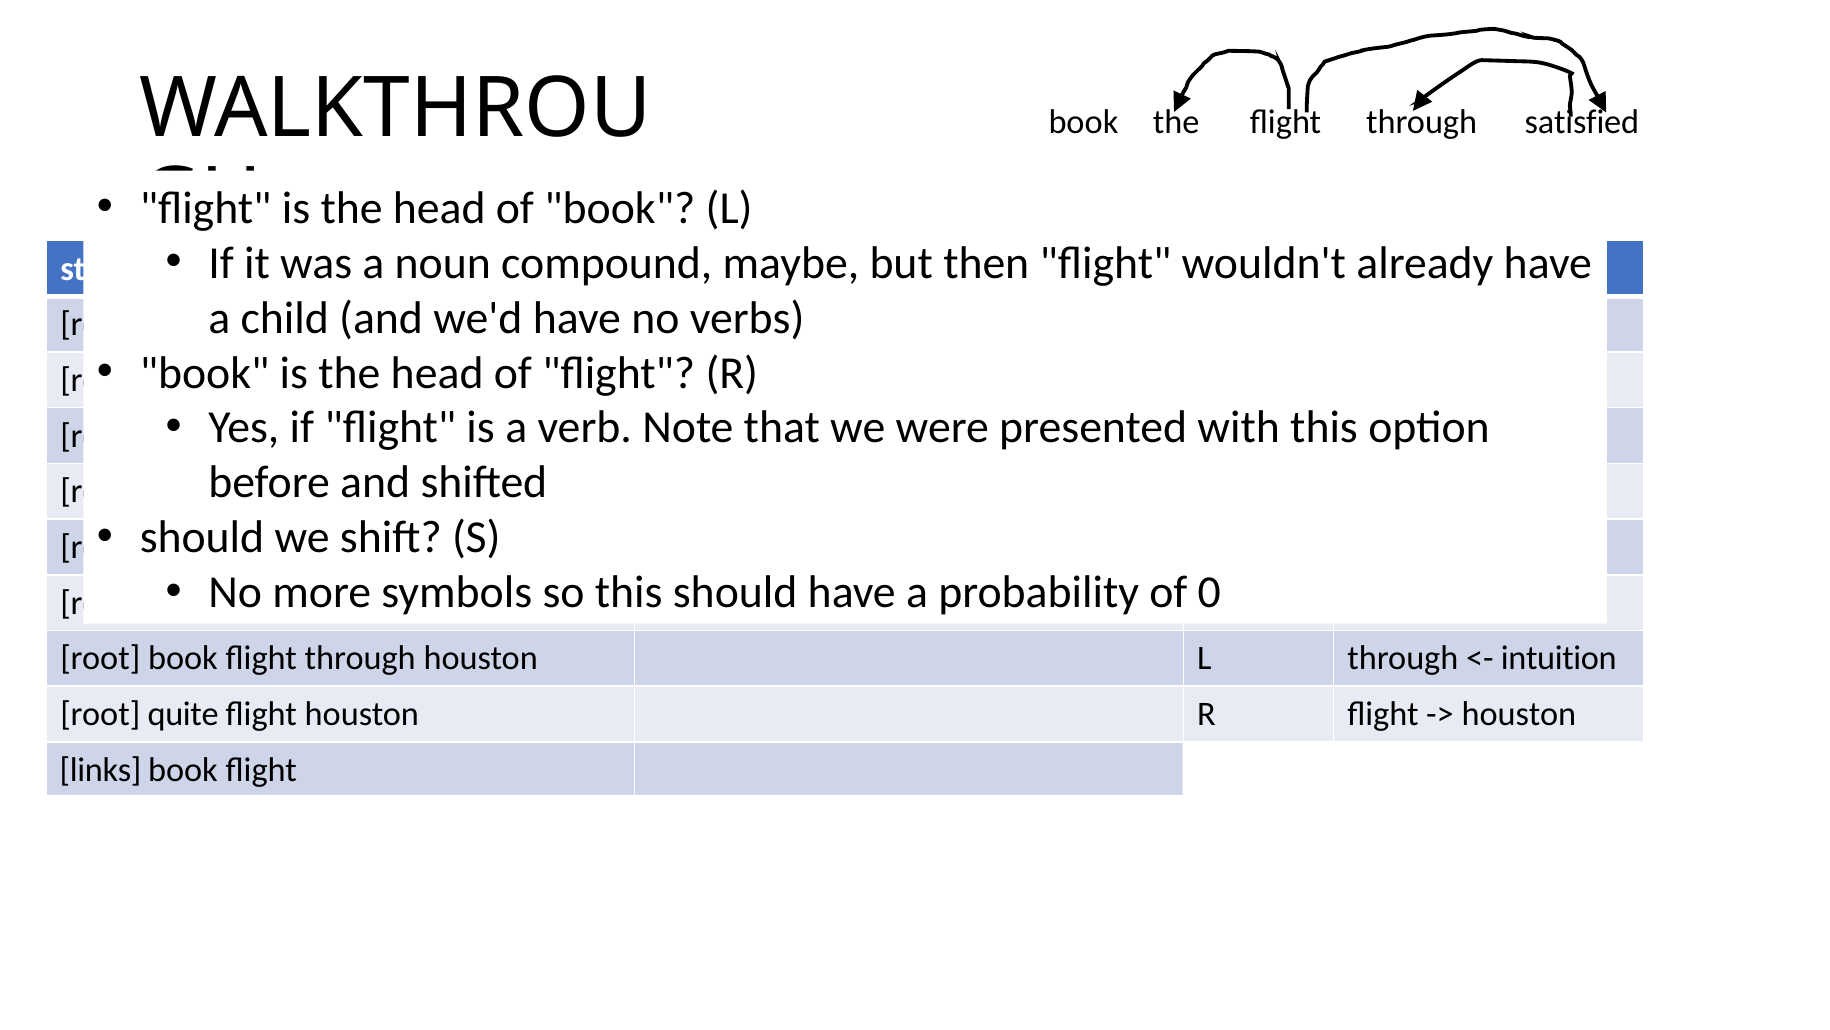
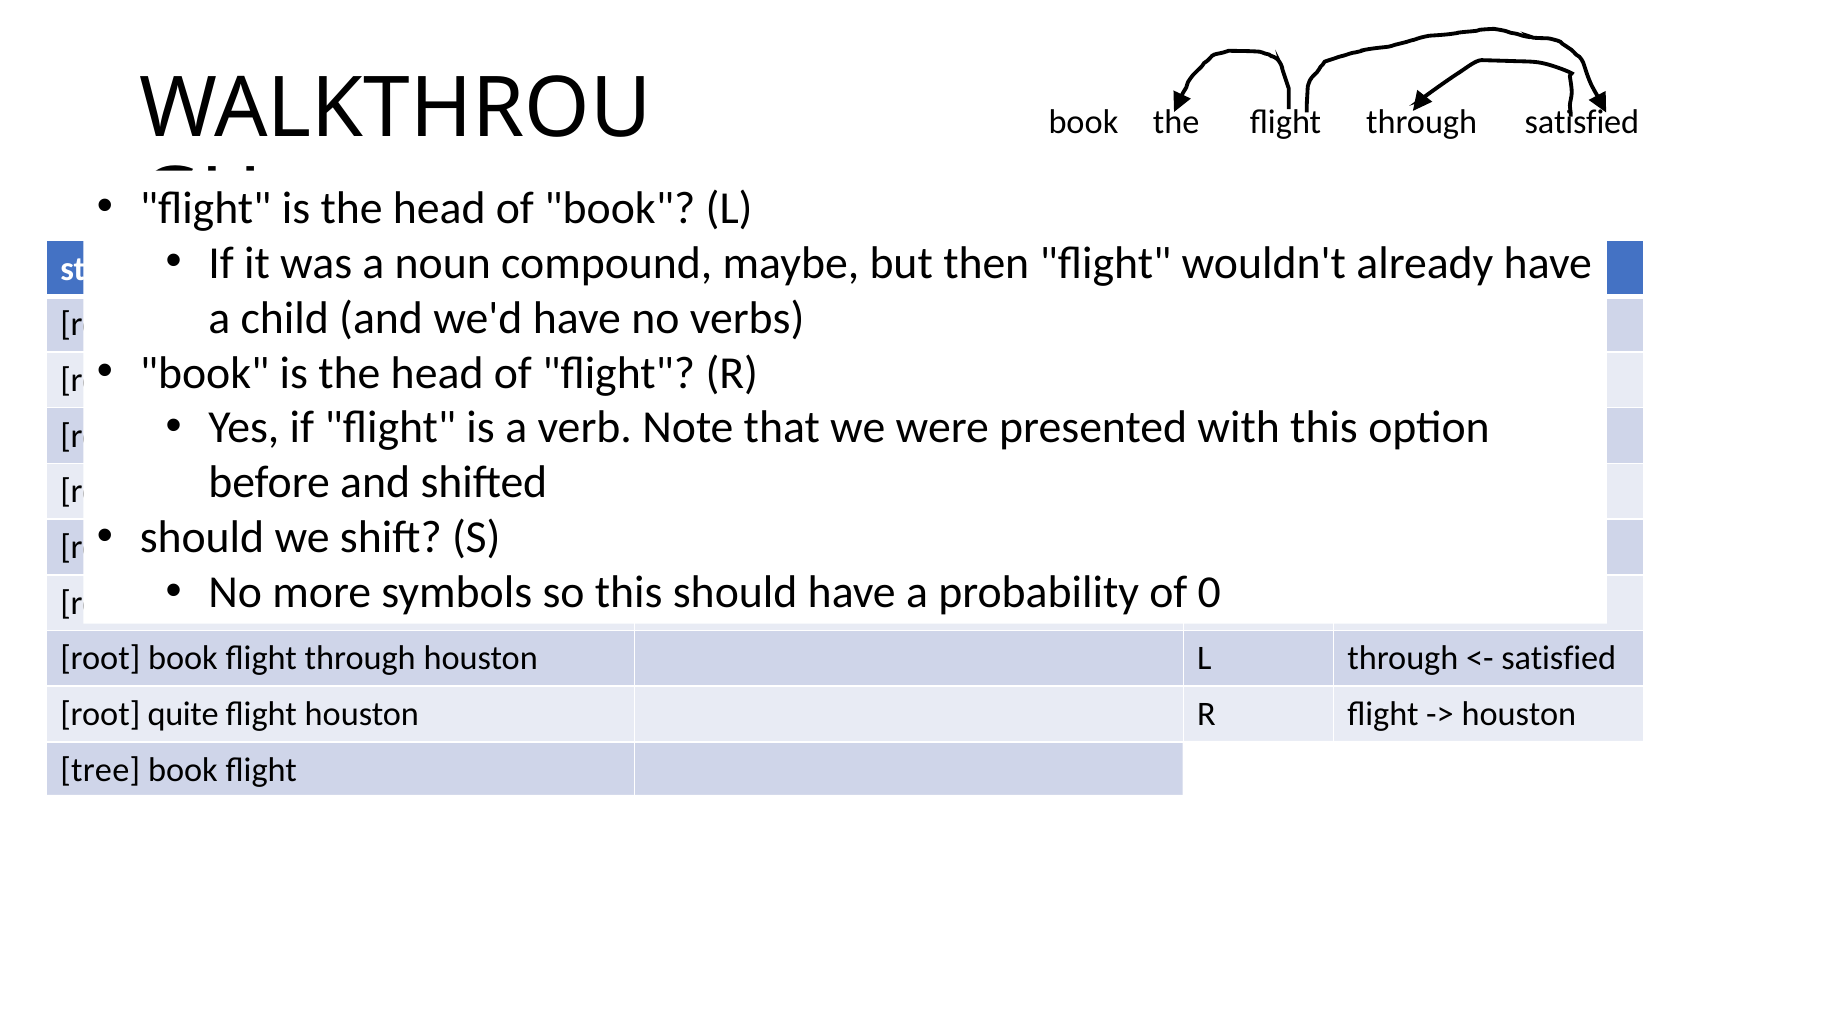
intuition at (1559, 658): intuition -> satisfied
links: links -> tree
